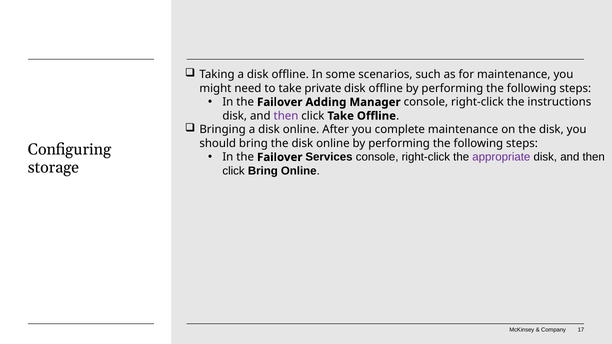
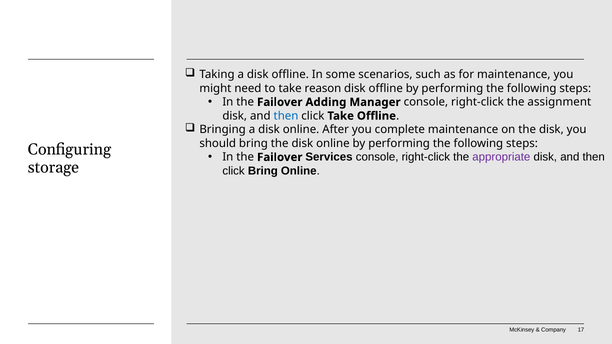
private: private -> reason
instructions: instructions -> assignment
then at (286, 116) colour: purple -> blue
